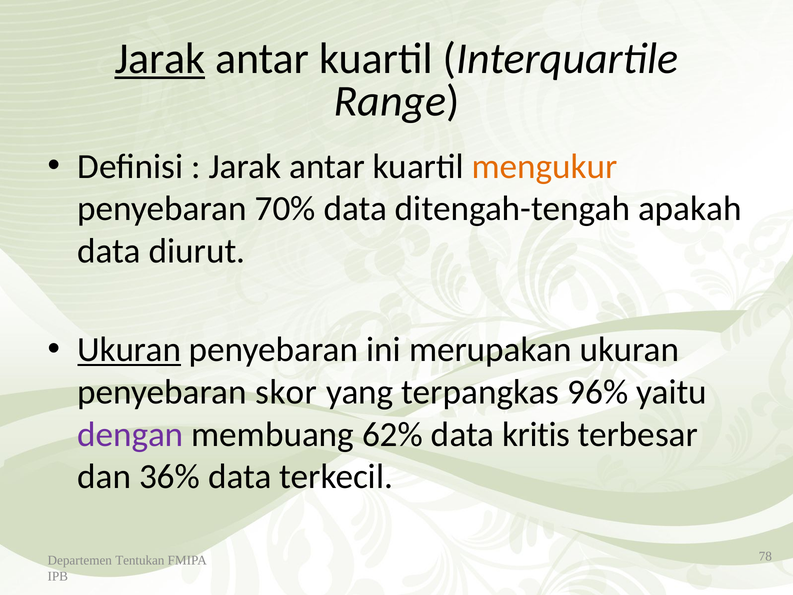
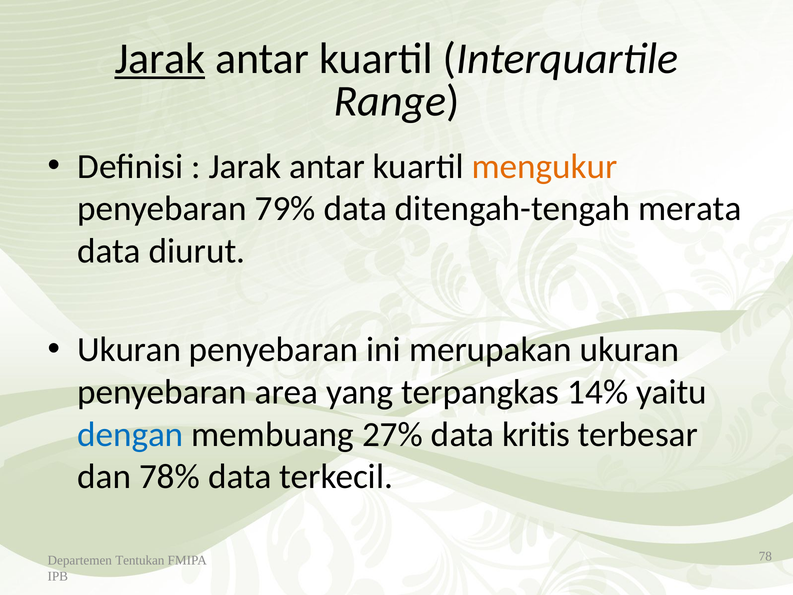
70%: 70% -> 79%
apakah: apakah -> merata
Ukuran at (129, 350) underline: present -> none
skor: skor -> area
96%: 96% -> 14%
dengan colour: purple -> blue
62%: 62% -> 27%
36%: 36% -> 78%
